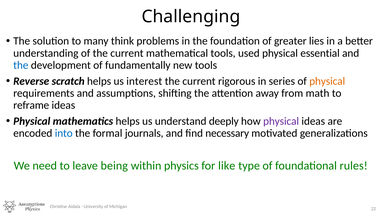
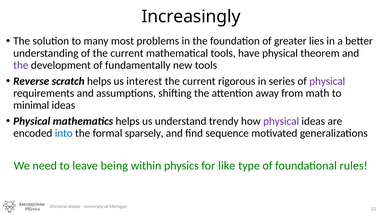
Challenging: Challenging -> Increasingly
think: think -> most
used: used -> have
essential: essential -> theorem
the at (21, 65) colour: blue -> purple
physical at (327, 81) colour: orange -> purple
reframe: reframe -> minimal
deeply: deeply -> trendy
journals: journals -> sparsely
necessary: necessary -> sequence
